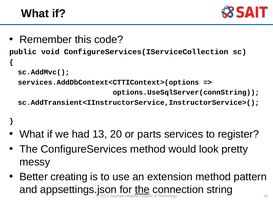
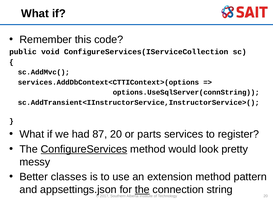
13: 13 -> 87
ConfigureServices underline: none -> present
creating: creating -> classes
